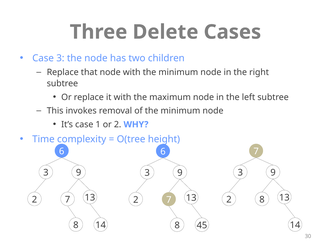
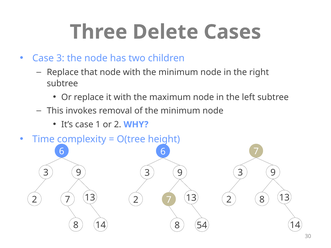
45: 45 -> 54
